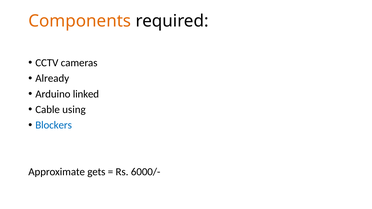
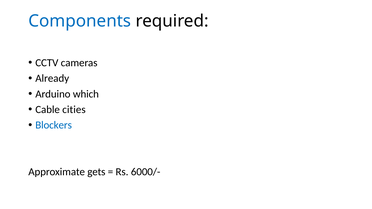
Components colour: orange -> blue
linked: linked -> which
using: using -> cities
